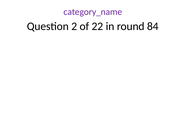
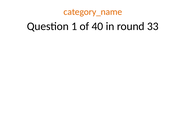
category_name colour: purple -> orange
2: 2 -> 1
22: 22 -> 40
84: 84 -> 33
